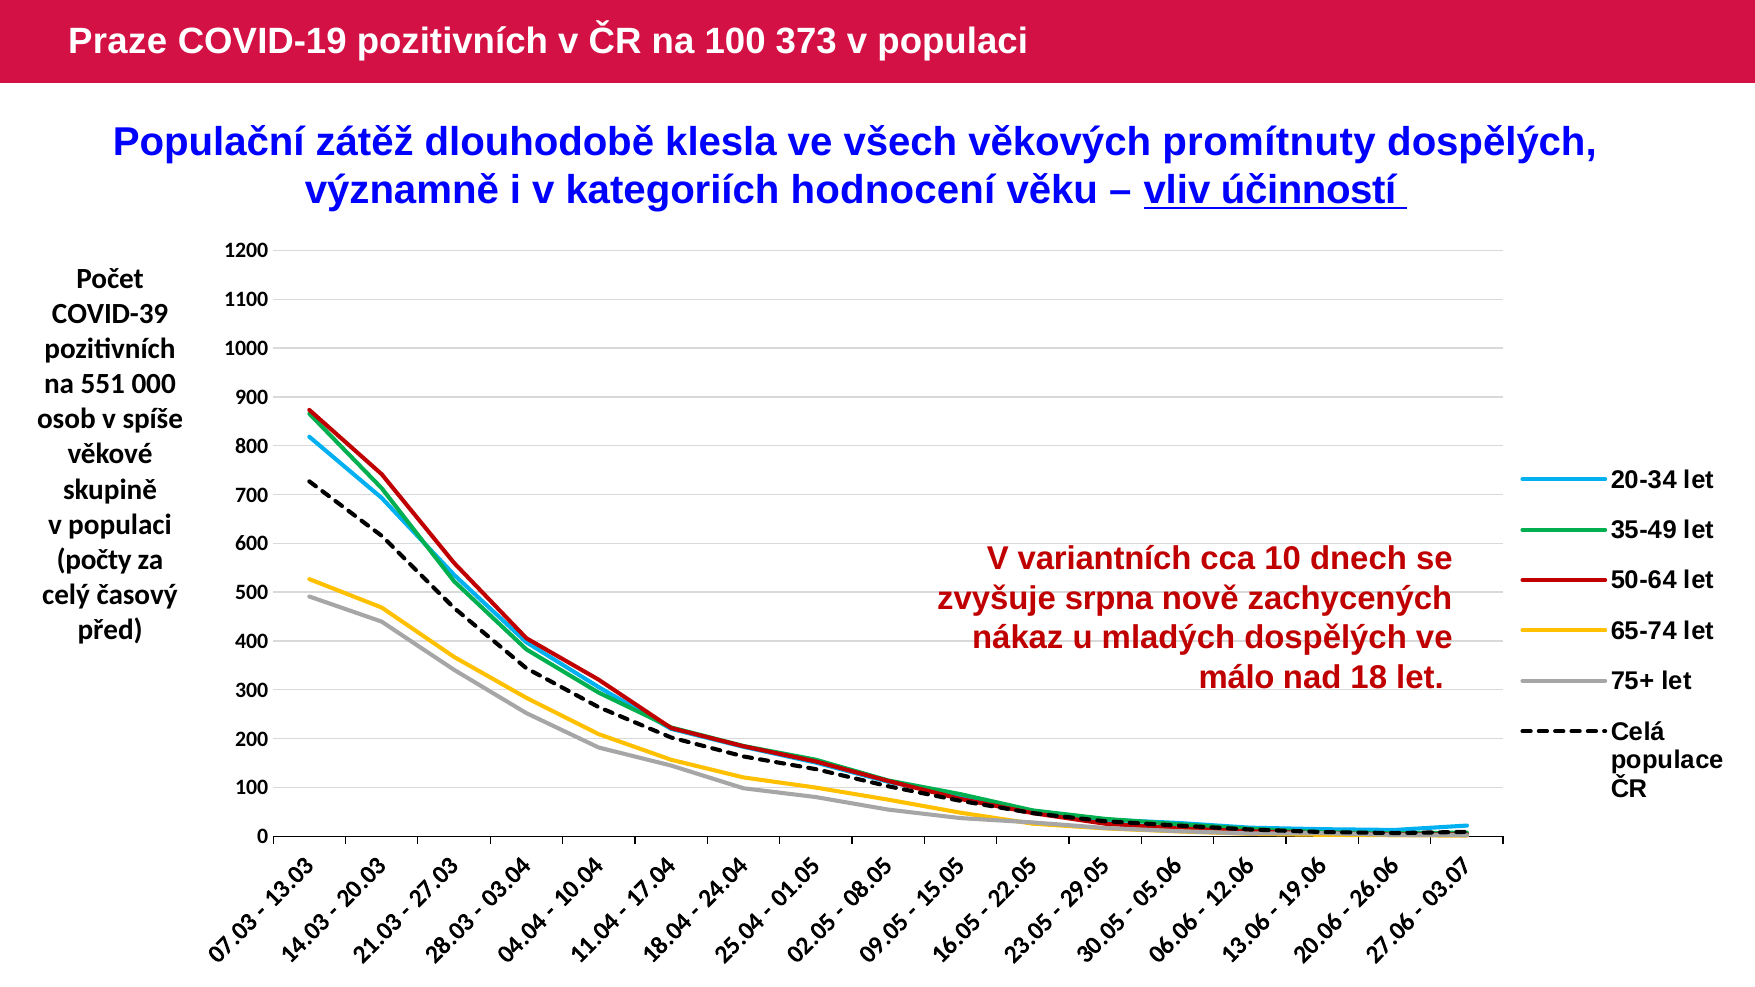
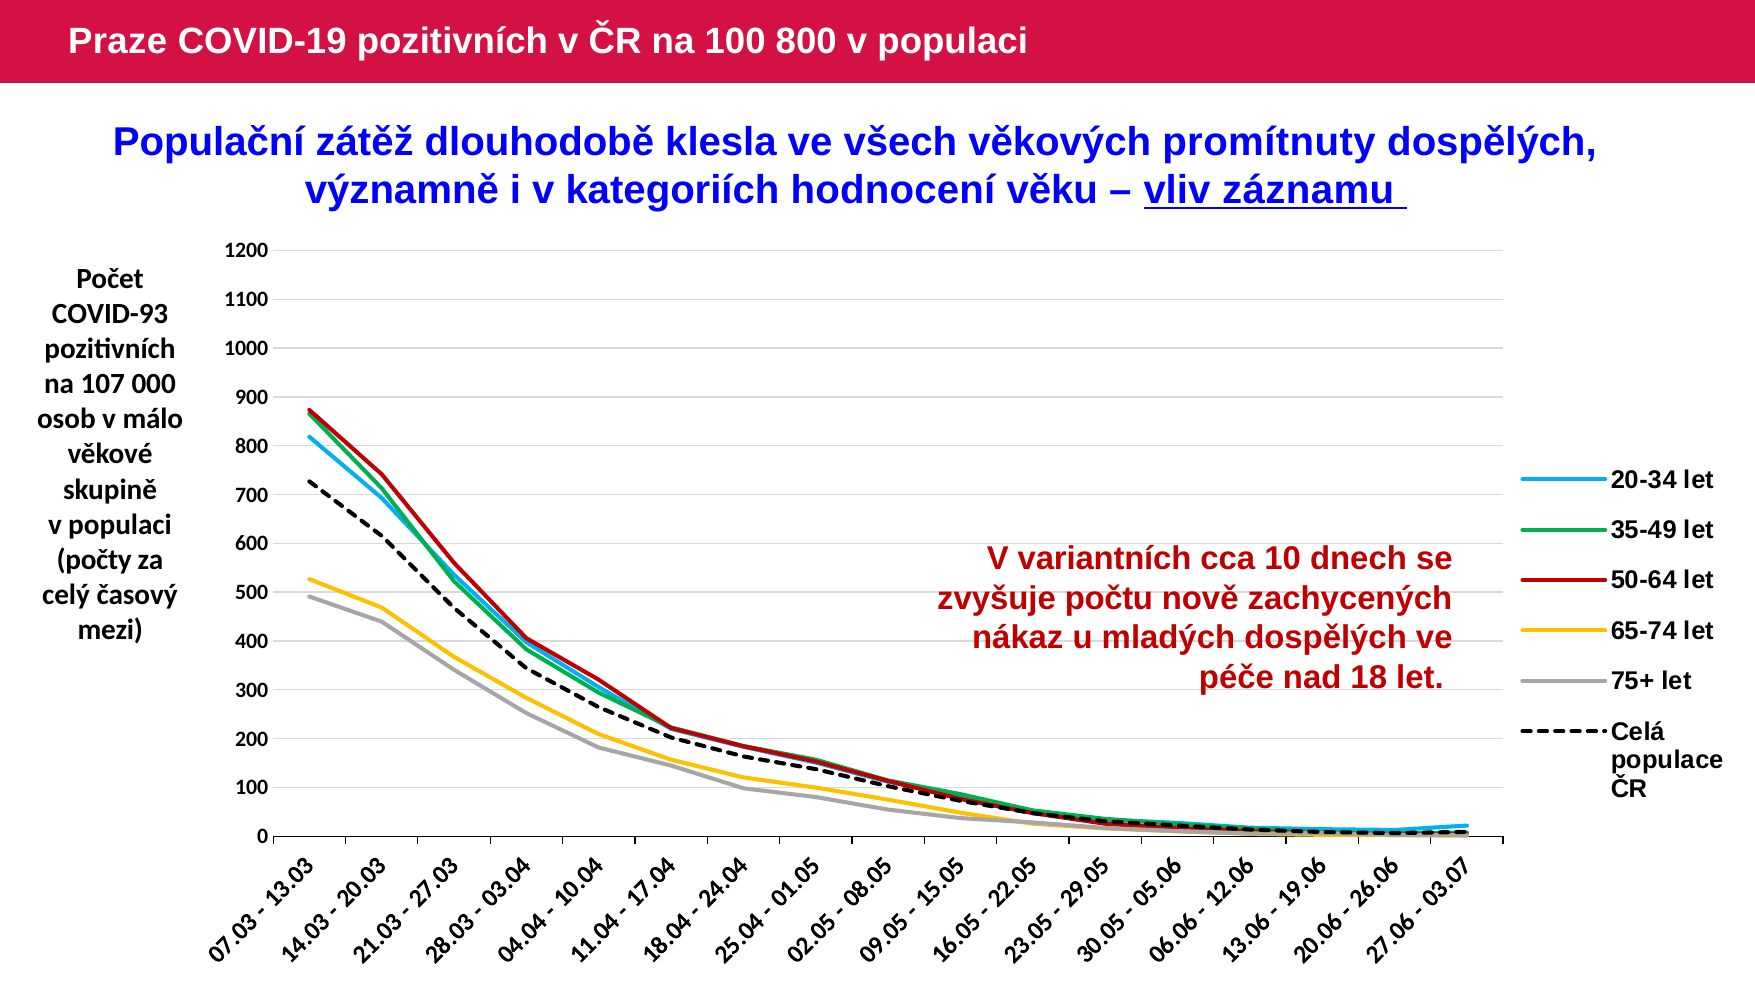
100 373: 373 -> 800
účinností: účinností -> záznamu
COVID-39: COVID-39 -> COVID-93
551: 551 -> 107
spíše: spíše -> málo
srpna: srpna -> počtu
před: před -> mezi
málo: málo -> péče
